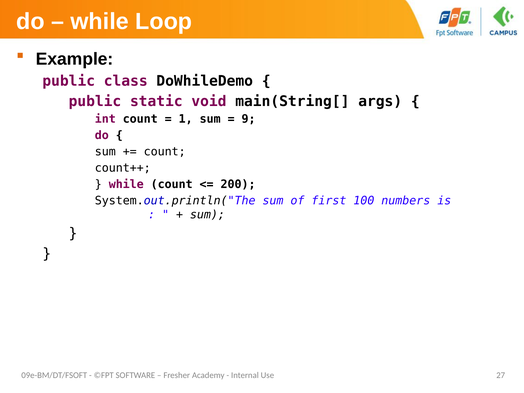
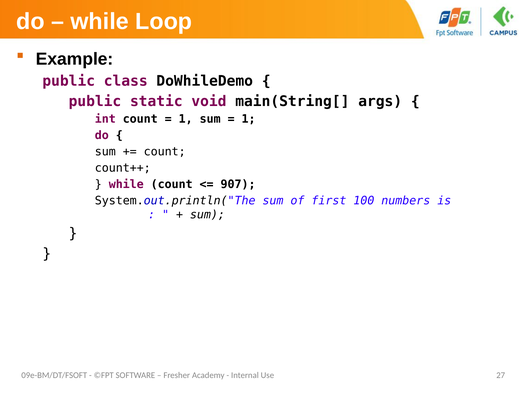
9 at (249, 119): 9 -> 1
200: 200 -> 907
